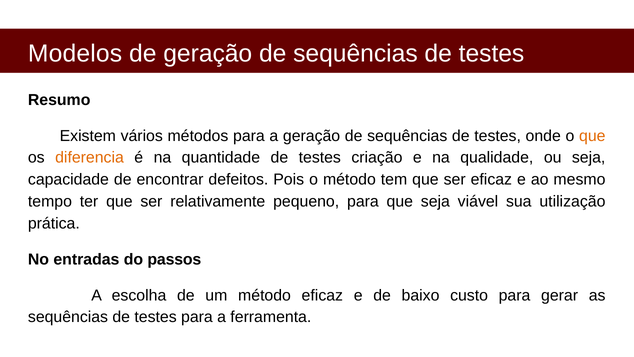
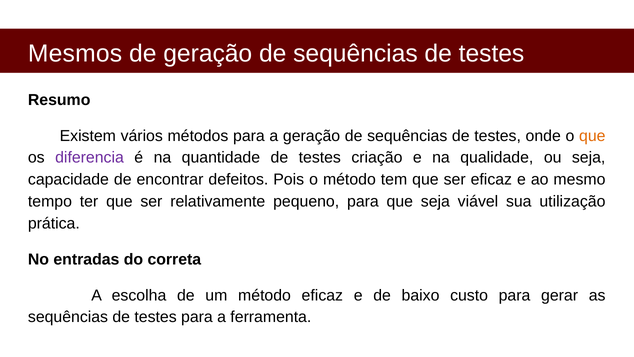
Modelos: Modelos -> Mesmos
diferencia colour: orange -> purple
passos: passos -> correta
